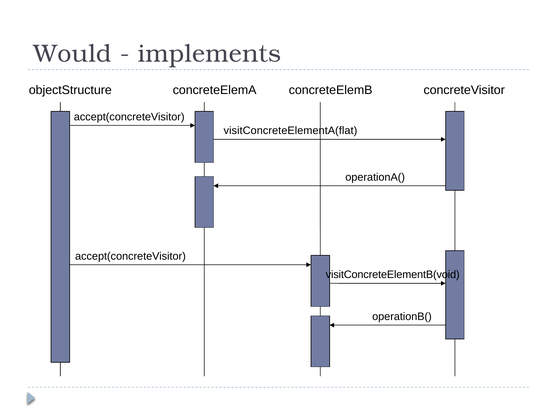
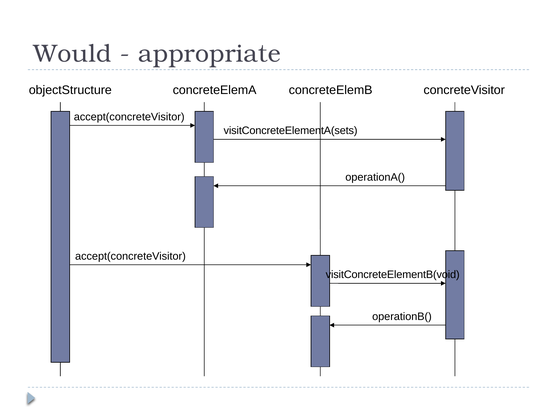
implements: implements -> appropriate
visitConcreteElementA(flat: visitConcreteElementA(flat -> visitConcreteElementA(sets
